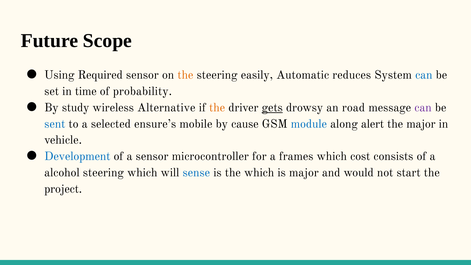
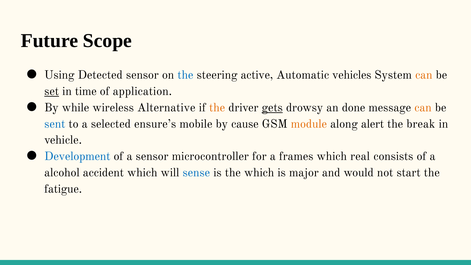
Required: Required -> Detected
the at (185, 75) colour: orange -> blue
easily: easily -> active
reduces: reduces -> vehicles
can at (424, 75) colour: blue -> orange
set underline: none -> present
probability: probability -> application
study: study -> while
road: road -> done
can at (423, 108) colour: purple -> orange
module colour: blue -> orange
the major: major -> break
cost: cost -> real
alcohol steering: steering -> accident
project: project -> fatigue
